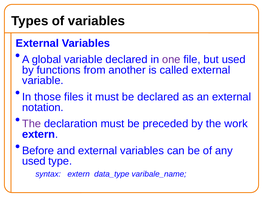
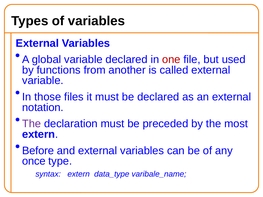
one colour: purple -> red
work: work -> most
used at (34, 161): used -> once
